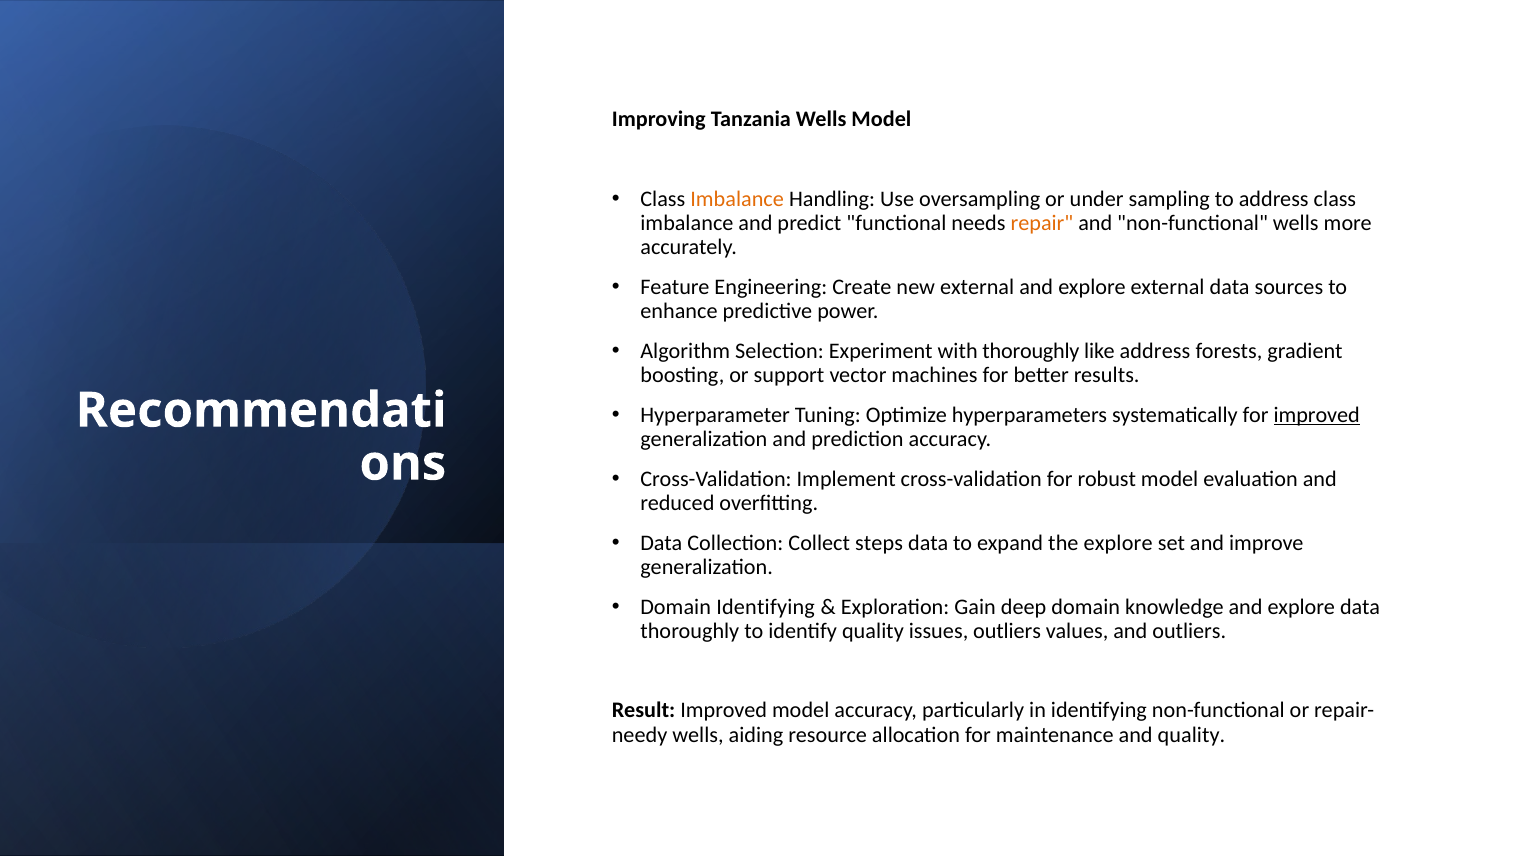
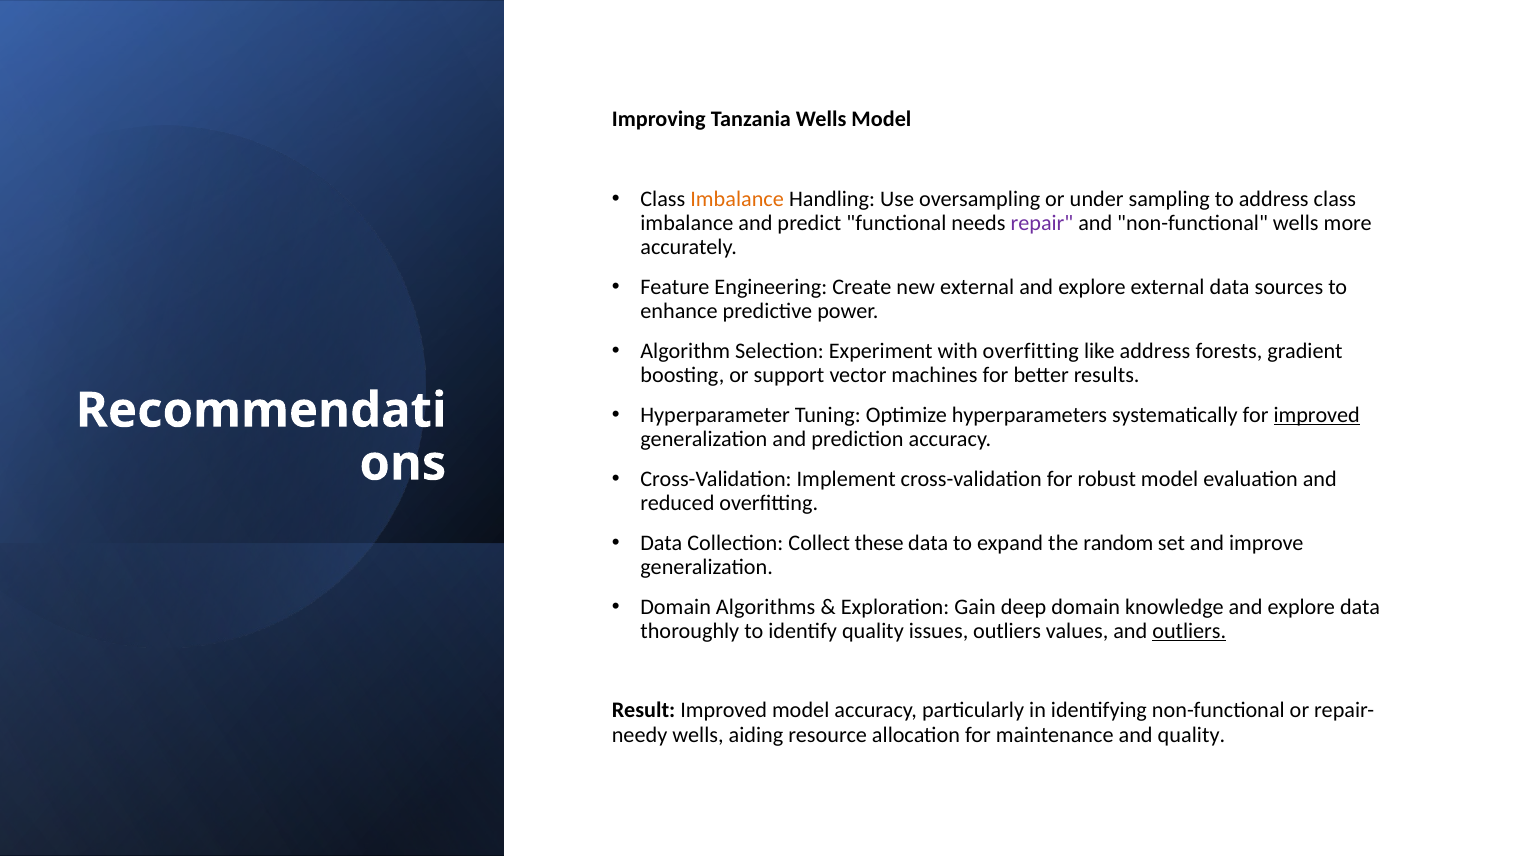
repair colour: orange -> purple
with thoroughly: thoroughly -> overfitting
steps: steps -> these
the explore: explore -> random
Domain Identifying: Identifying -> Algorithms
outliers at (1189, 631) underline: none -> present
